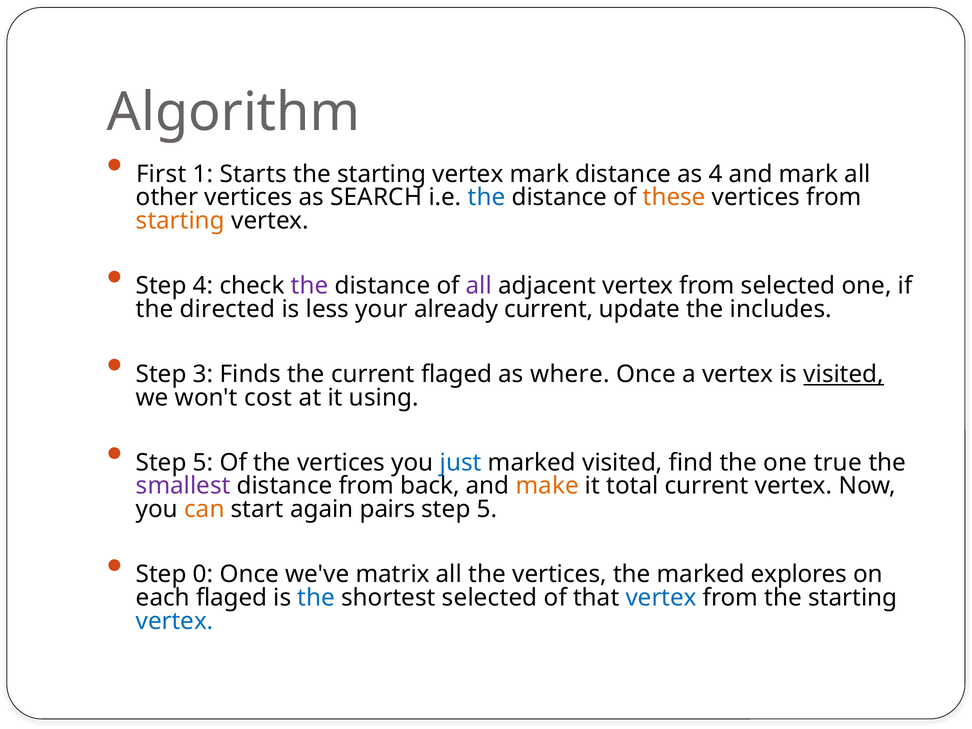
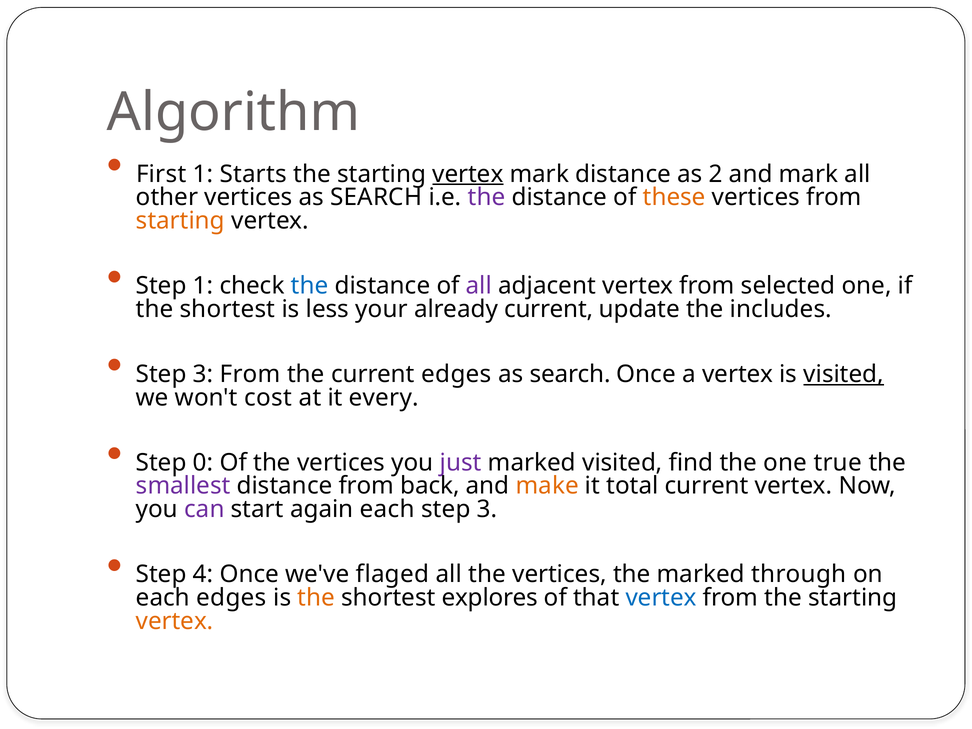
vertex at (468, 174) underline: none -> present
as 4: 4 -> 2
the at (487, 197) colour: blue -> purple
Step 4: 4 -> 1
the at (310, 286) colour: purple -> blue
directed at (227, 309): directed -> shortest
3 Finds: Finds -> From
current flaged: flaged -> edges
where at (570, 374): where -> search
using: using -> every
5 at (203, 463): 5 -> 0
just colour: blue -> purple
can colour: orange -> purple
again pairs: pairs -> each
5 at (487, 509): 5 -> 3
0: 0 -> 4
matrix: matrix -> flaged
explores: explores -> through
each flaged: flaged -> edges
the at (316, 598) colour: blue -> orange
shortest selected: selected -> explores
vertex at (175, 621) colour: blue -> orange
